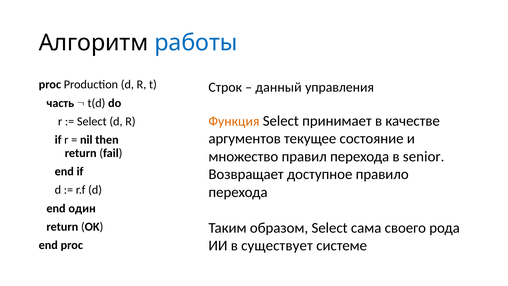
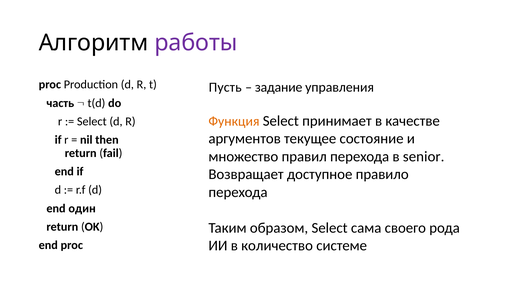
работы colour: blue -> purple
Строк: Строк -> Пусть
данный: данный -> задание
существует: существует -> количество
